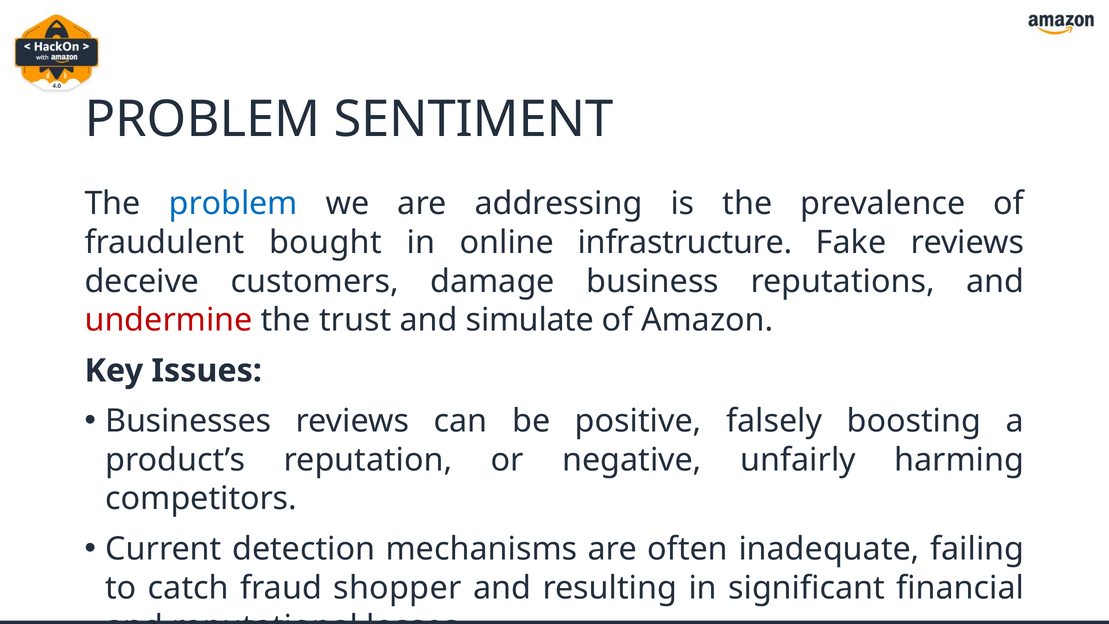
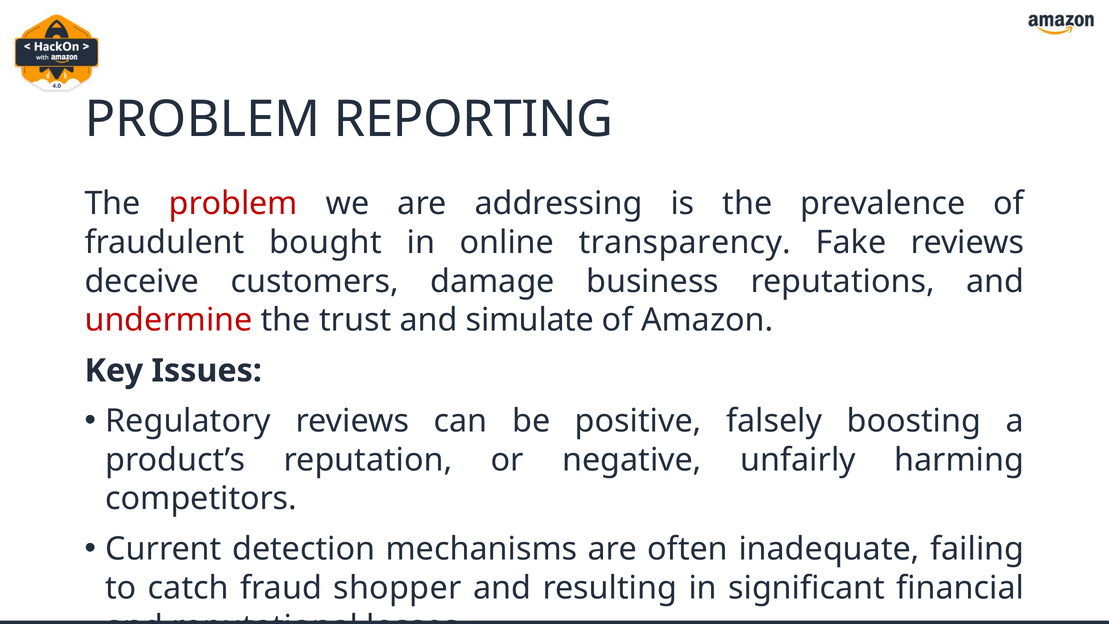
SENTIMENT: SENTIMENT -> REPORTING
problem at (233, 204) colour: blue -> red
infrastructure: infrastructure -> transparency
Businesses: Businesses -> Regulatory
